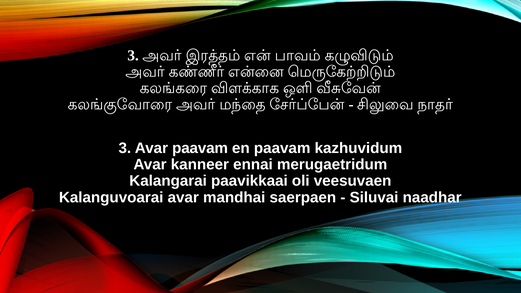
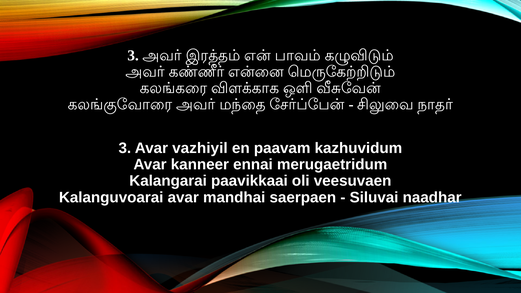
Avar paavam: paavam -> vazhiyil
